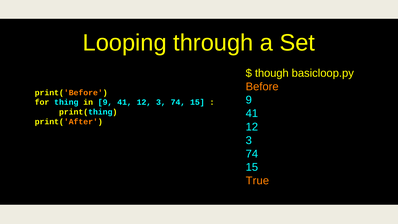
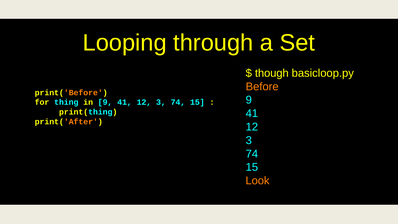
True: True -> Look
